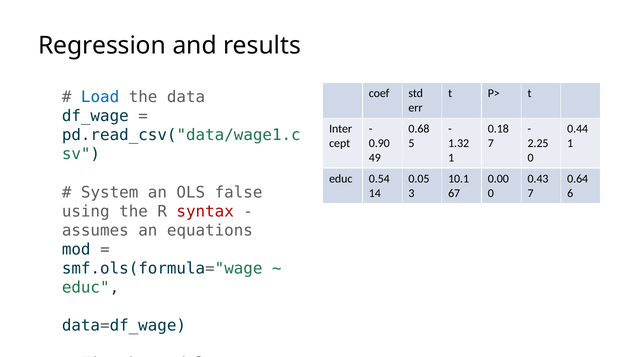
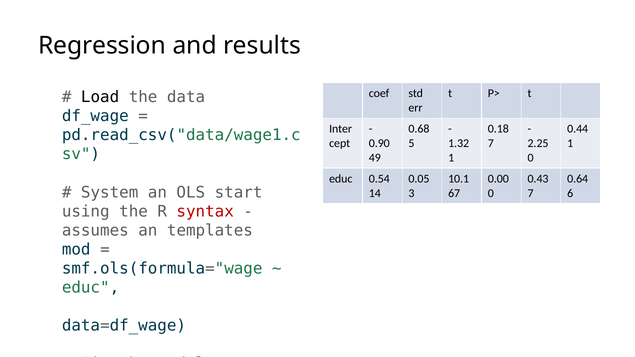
Load colour: blue -> black
false: false -> start
equations: equations -> templates
